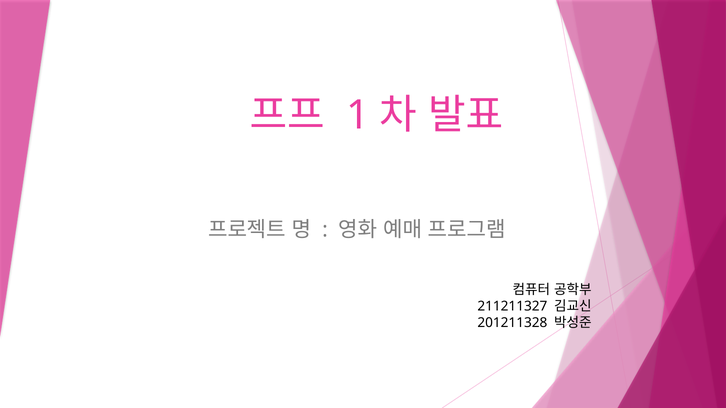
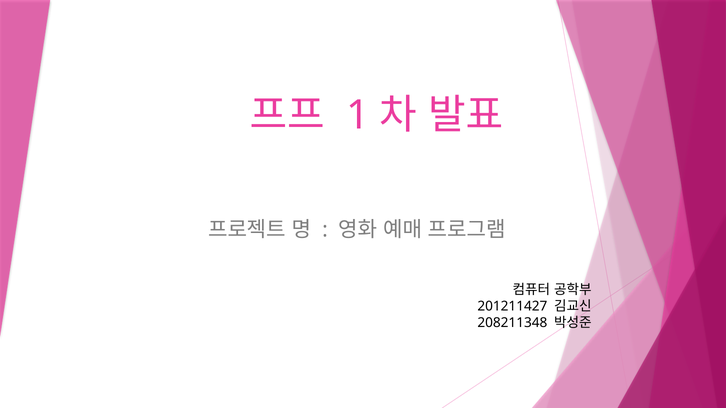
211211327: 211211327 -> 201211427
201211328: 201211328 -> 208211348
